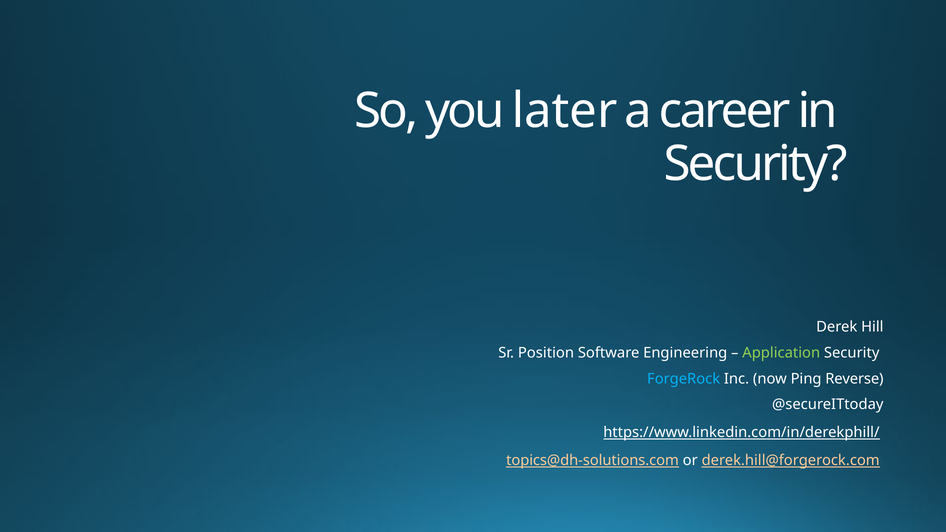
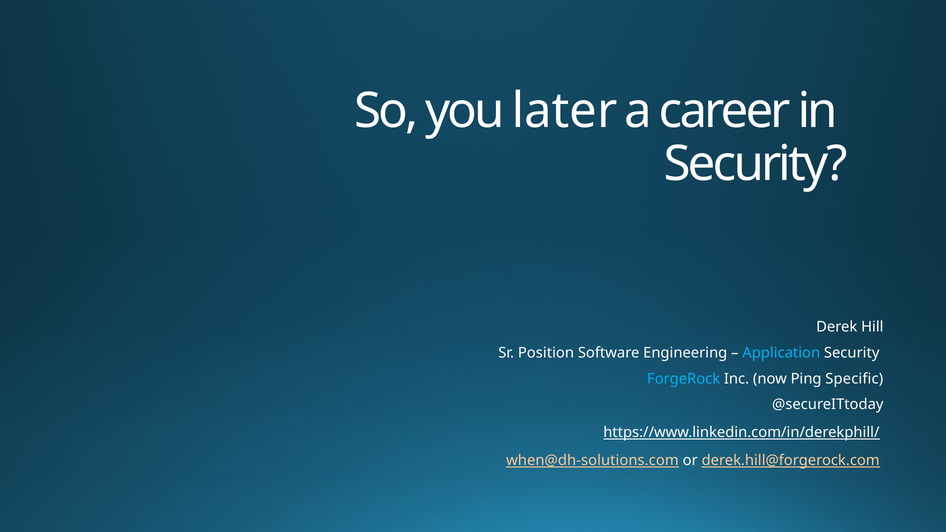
Application colour: light green -> light blue
Reverse: Reverse -> Specific
topics@dh-solutions.com: topics@dh-solutions.com -> when@dh-solutions.com
